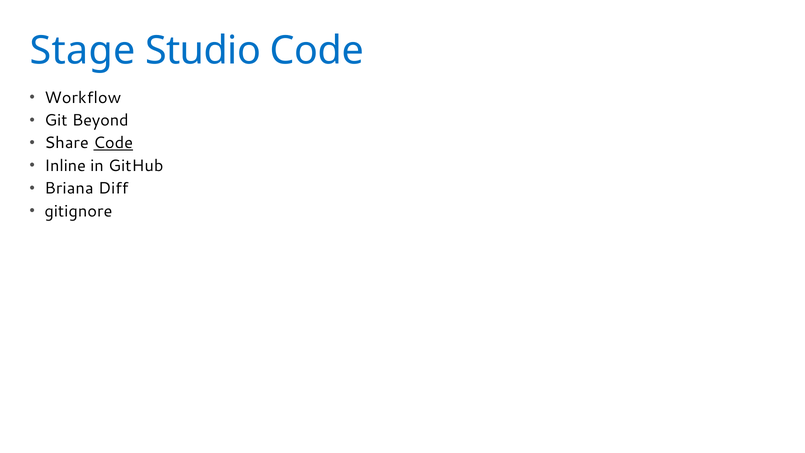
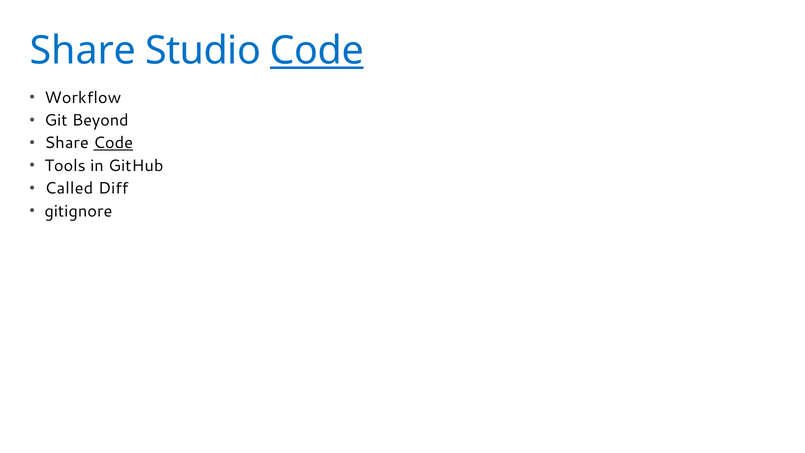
Stage at (83, 51): Stage -> Share
Code at (317, 51) underline: none -> present
Inline: Inline -> Tools
Briana: Briana -> Called
